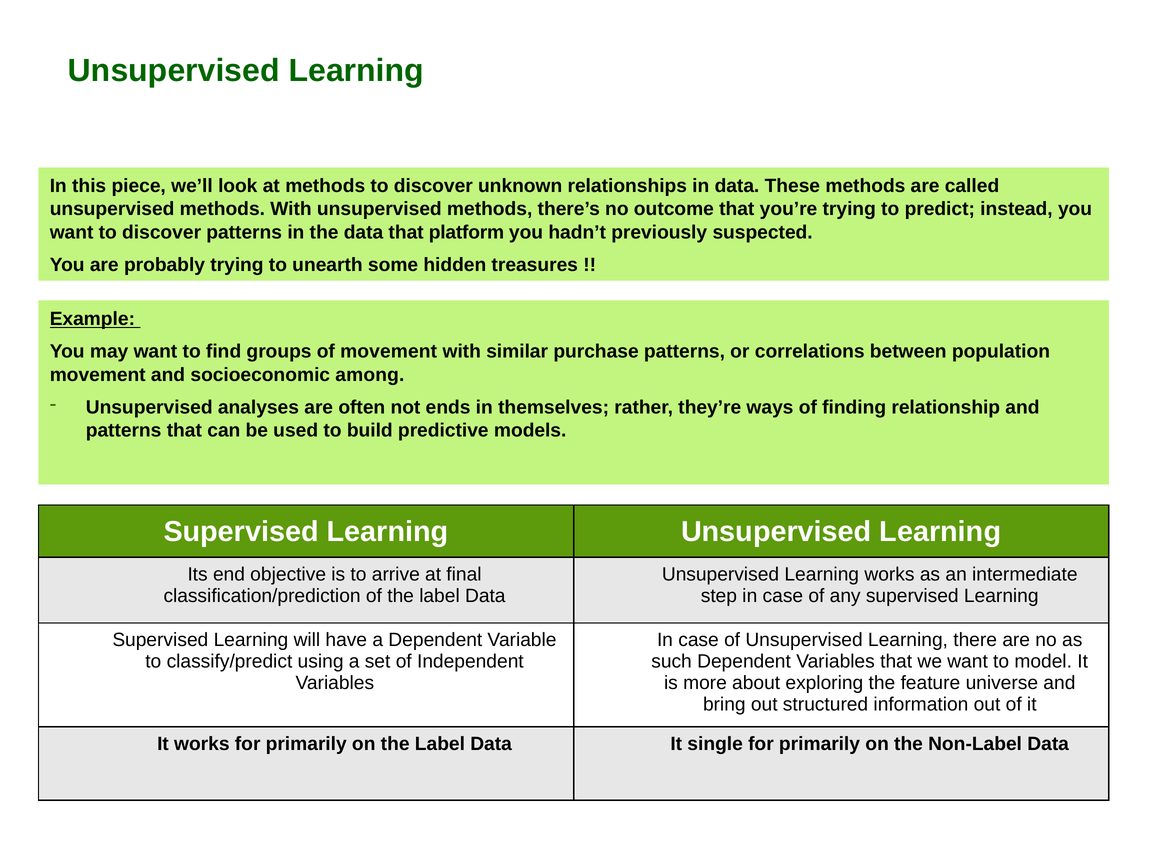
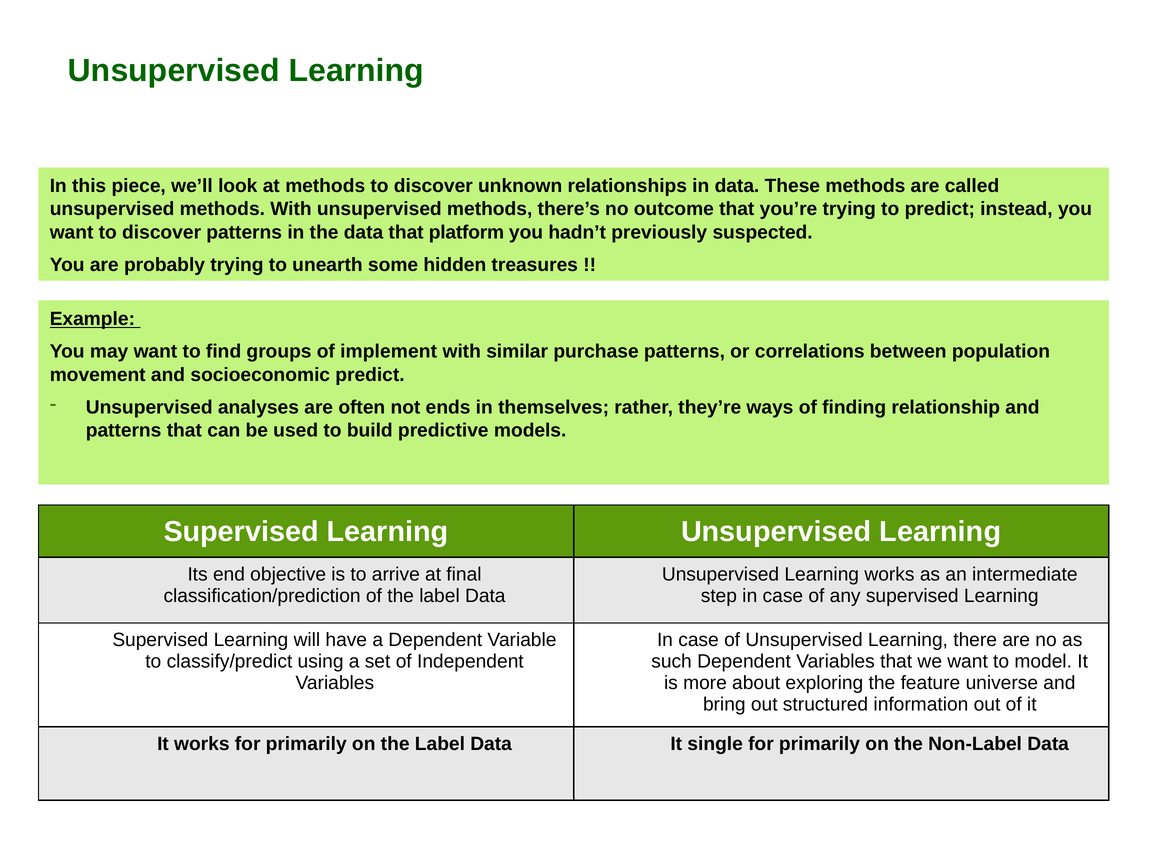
of movement: movement -> implement
socioeconomic among: among -> predict
